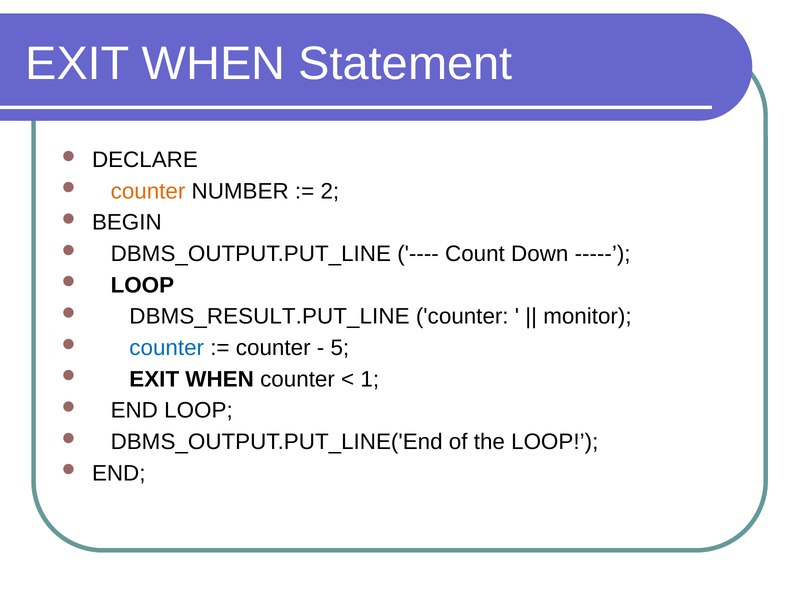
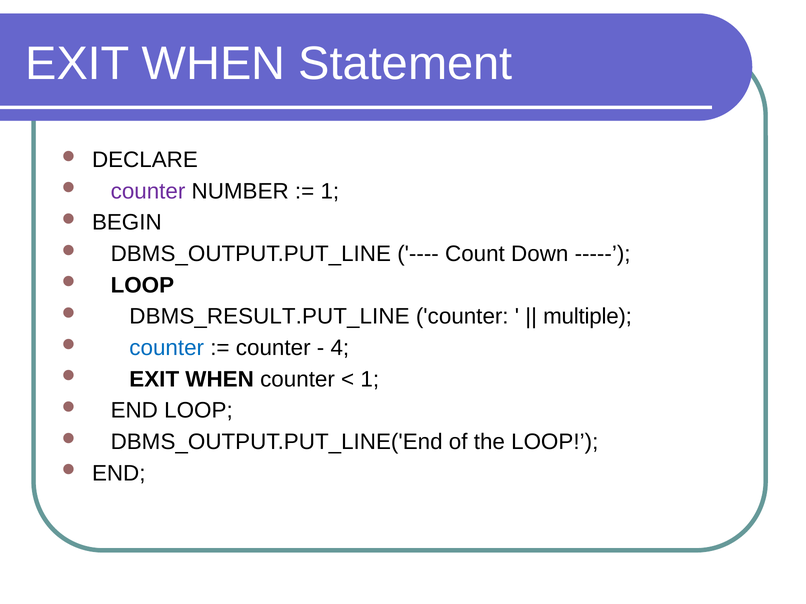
counter at (148, 191) colour: orange -> purple
2 at (330, 191): 2 -> 1
monitor: monitor -> multiple
5: 5 -> 4
